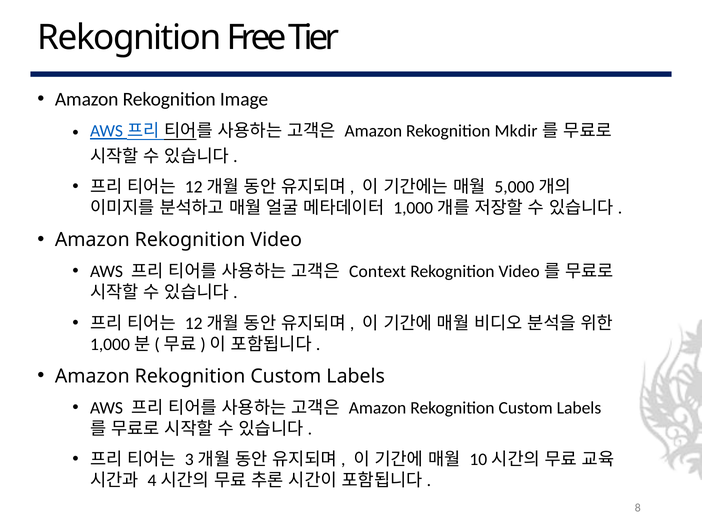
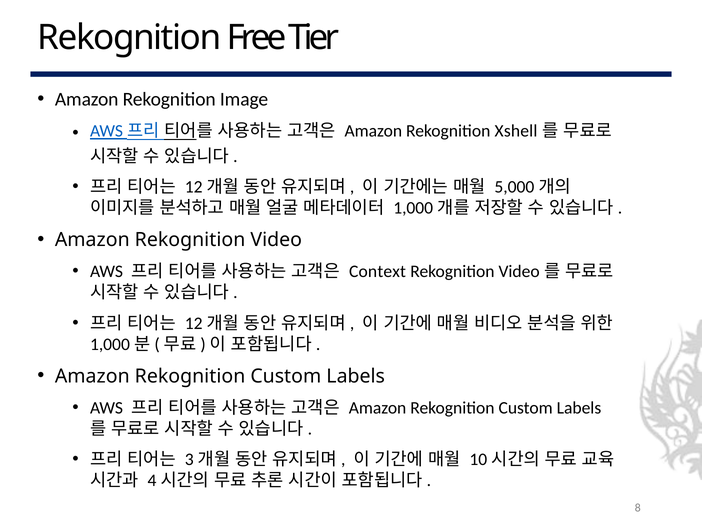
Mkdir: Mkdir -> Xshell
